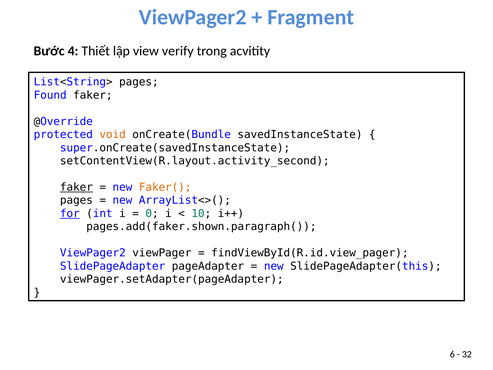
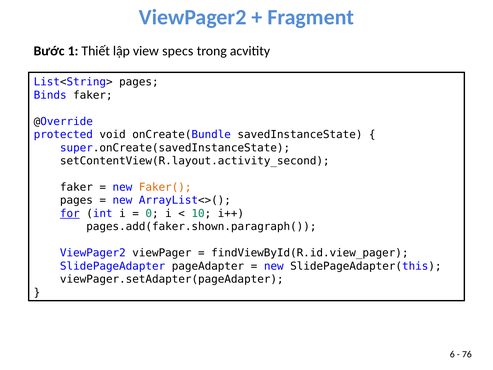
4: 4 -> 1
verify: verify -> specs
Found: Found -> Binds
void colour: orange -> black
faker at (76, 187) underline: present -> none
32: 32 -> 76
